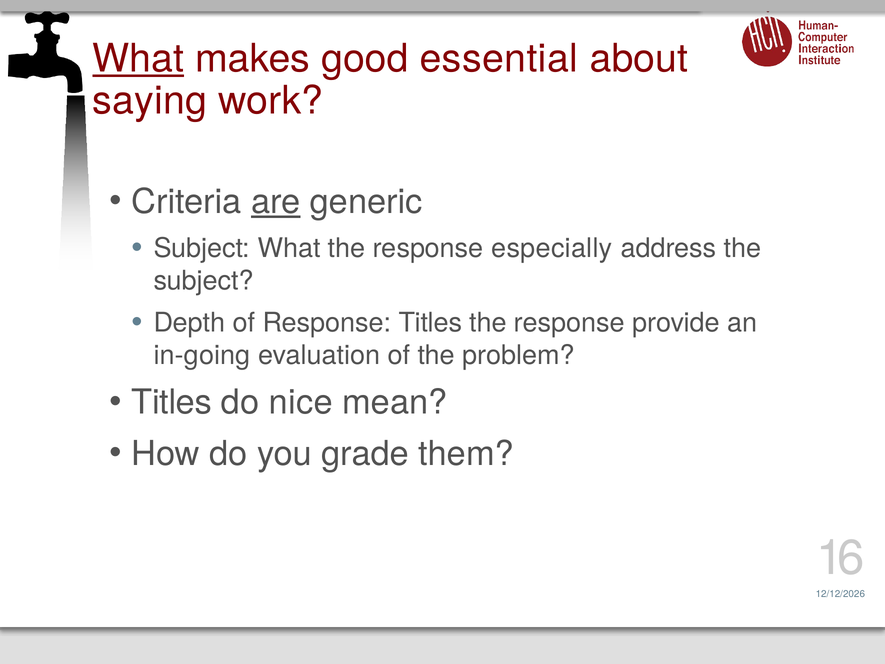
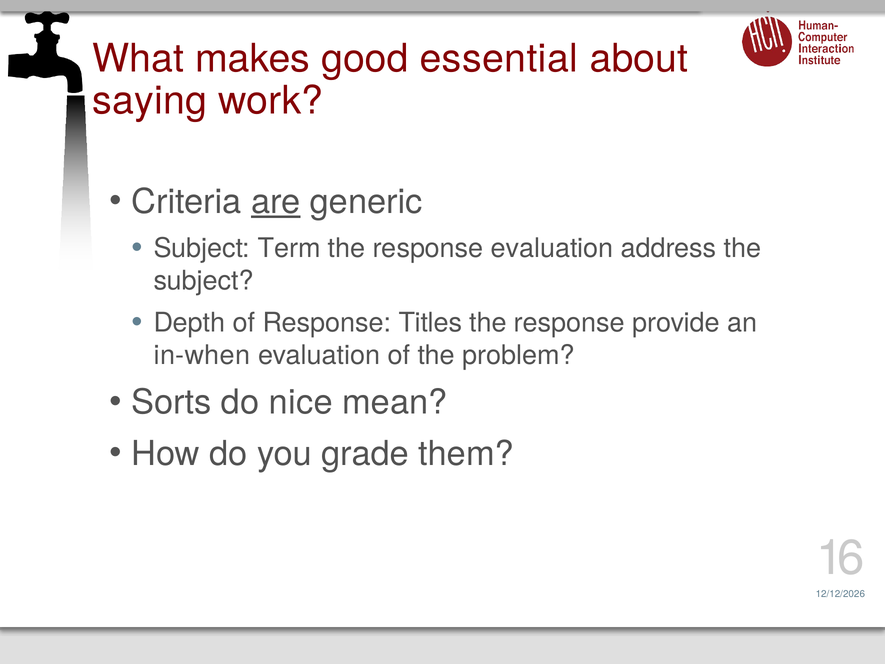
What at (138, 59) underline: present -> none
Subject What: What -> Term
response especially: especially -> evaluation
in-going: in-going -> in-when
Titles at (172, 402): Titles -> Sorts
